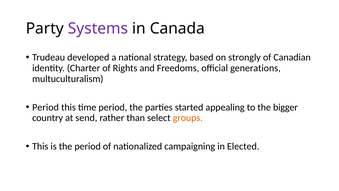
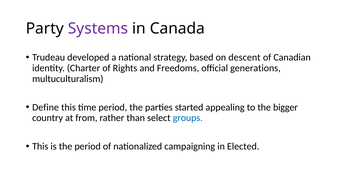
strongly: strongly -> descent
Period at (46, 107): Period -> Define
send: send -> from
groups colour: orange -> blue
